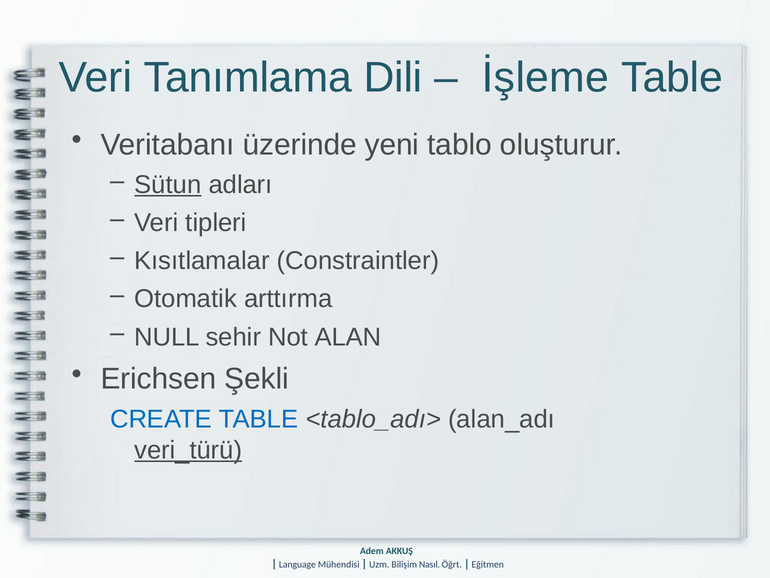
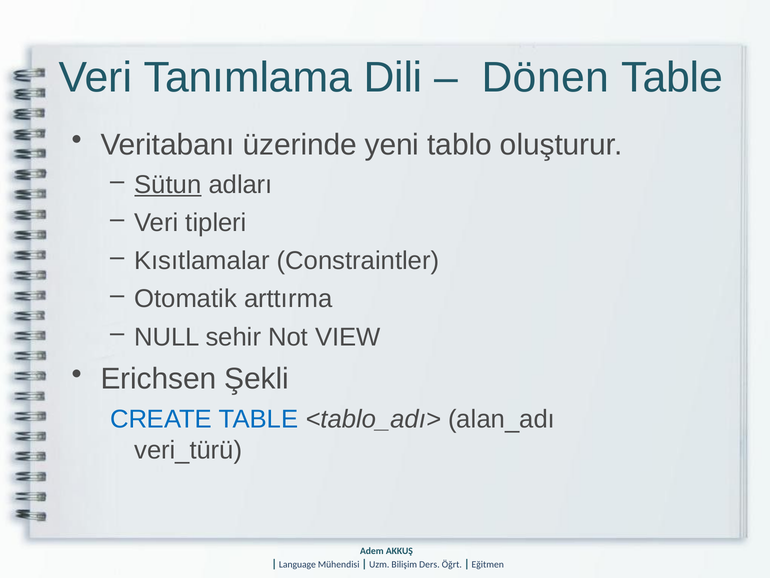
İşleme: İşleme -> Dönen
ALAN: ALAN -> VIEW
veri_türü underline: present -> none
Nasıl: Nasıl -> Ders
